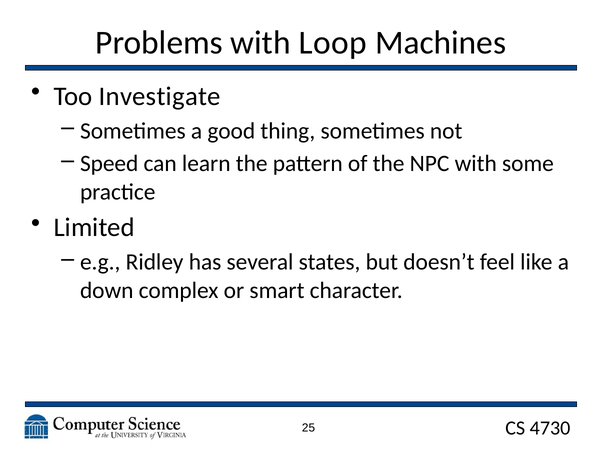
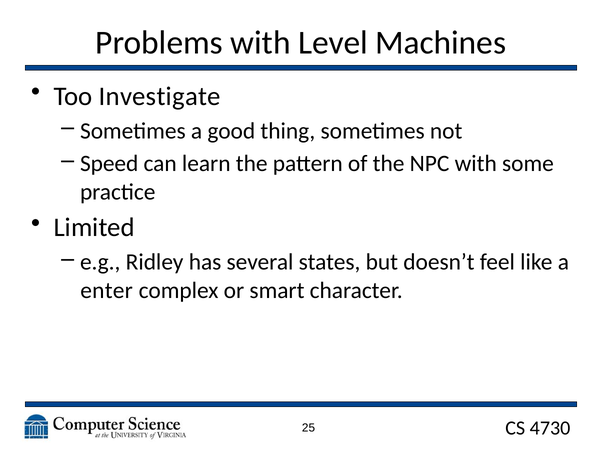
Loop: Loop -> Level
down: down -> enter
